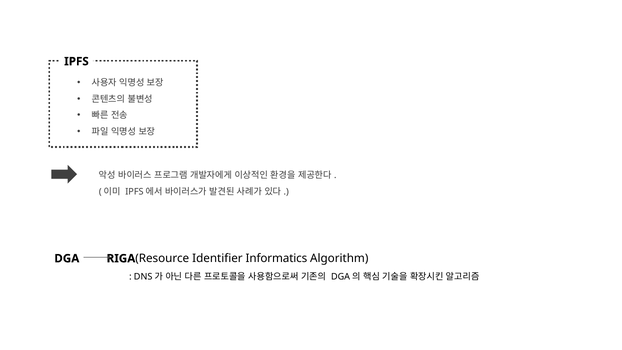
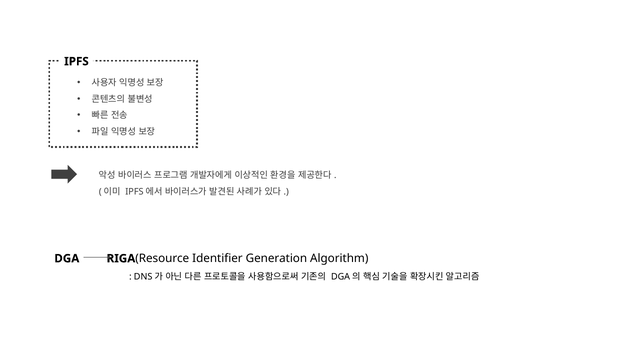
Informatics: Informatics -> Generation
